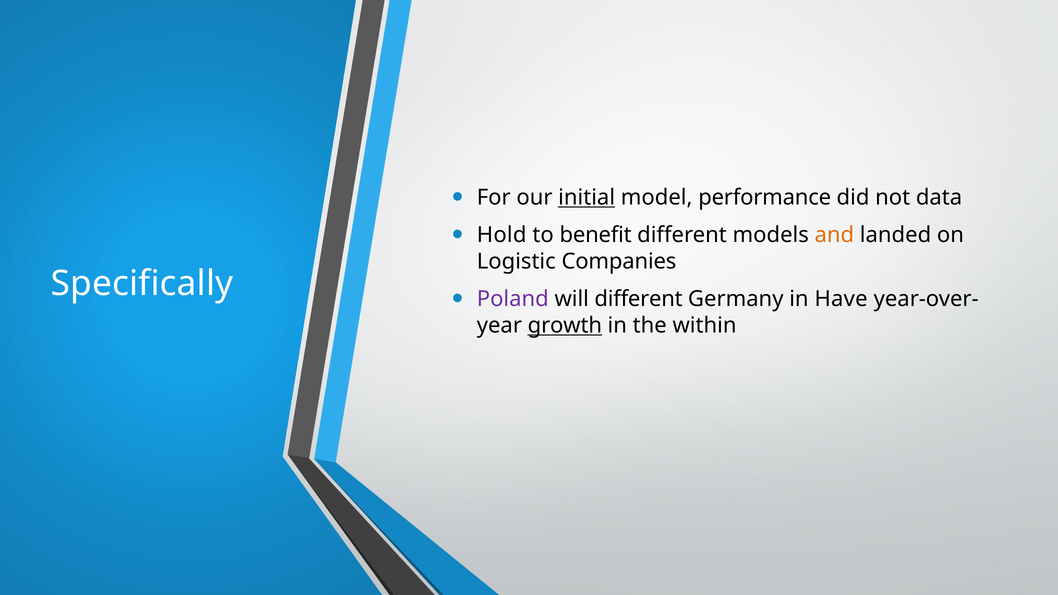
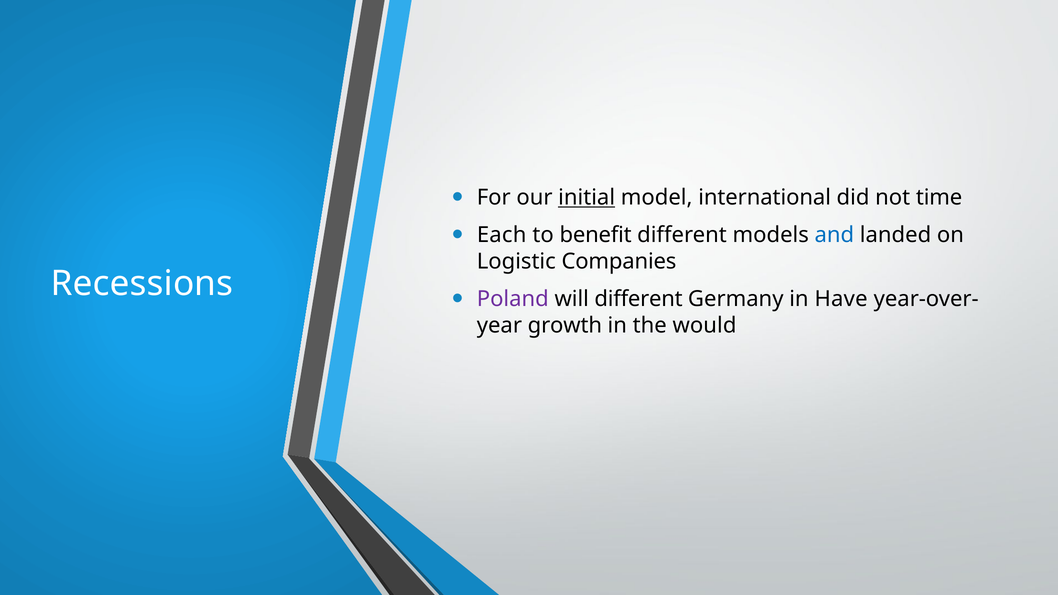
performance: performance -> international
data: data -> time
Hold: Hold -> Each
and colour: orange -> blue
Specifically: Specifically -> Recessions
growth underline: present -> none
within: within -> would
